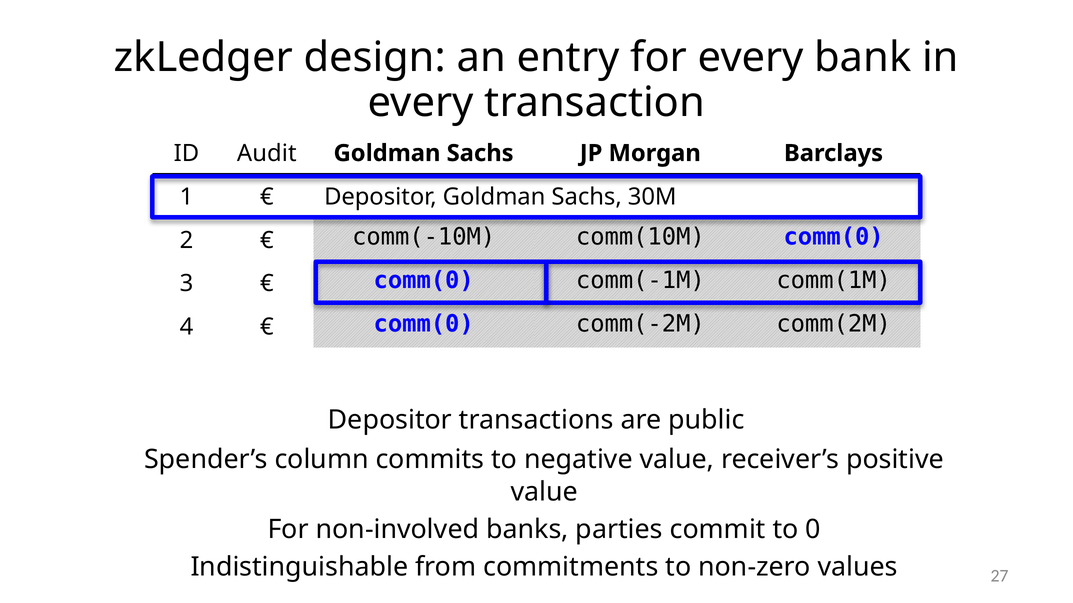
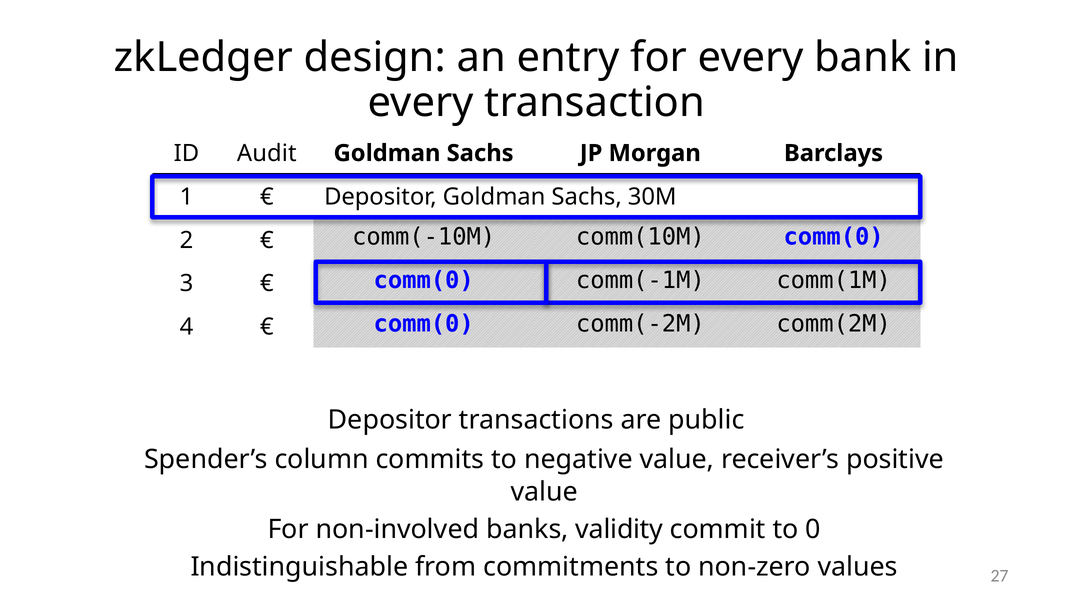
parties: parties -> validity
